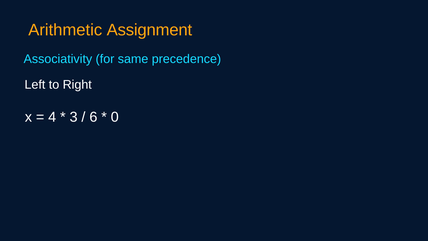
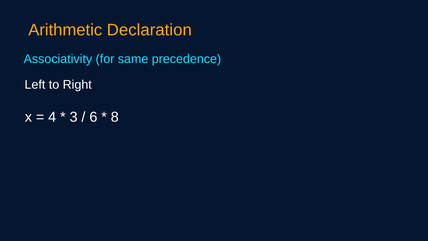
Assignment: Assignment -> Declaration
0: 0 -> 8
